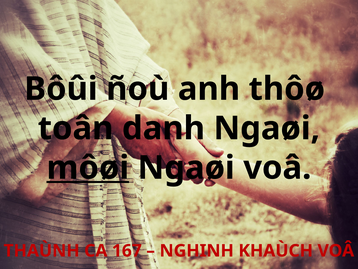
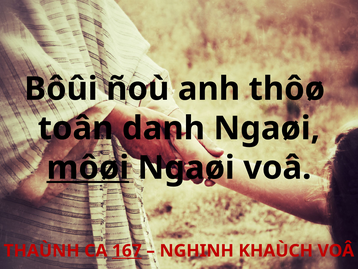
167 underline: none -> present
